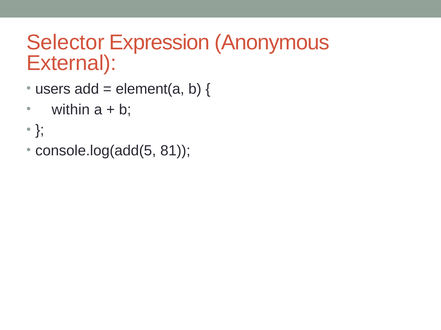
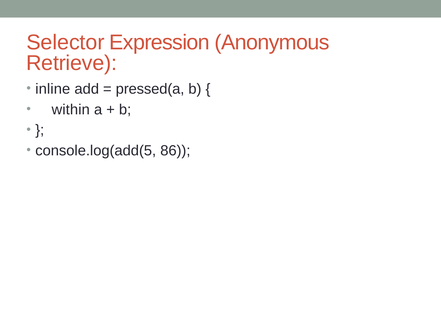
External: External -> Retrieve
users: users -> inline
element(a: element(a -> pressed(a
81: 81 -> 86
